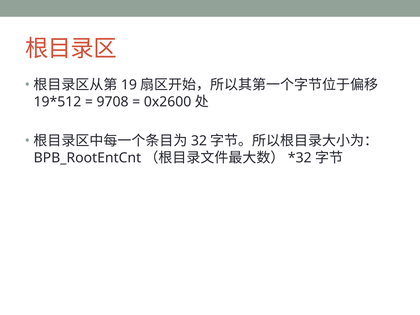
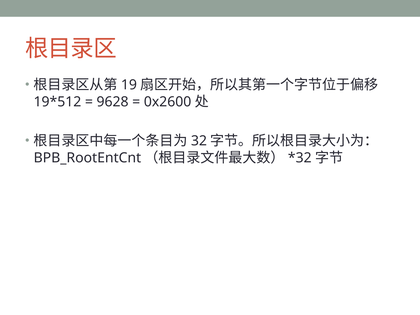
9708: 9708 -> 9628
